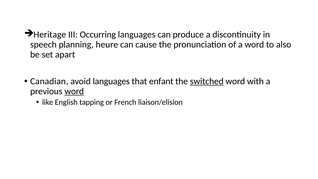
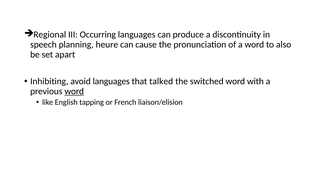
Heritage: Heritage -> Regional
Canadian: Canadian -> Inhibiting
enfant: enfant -> talked
switched underline: present -> none
